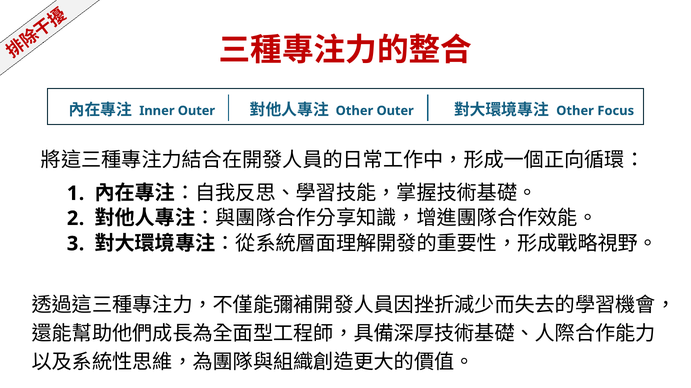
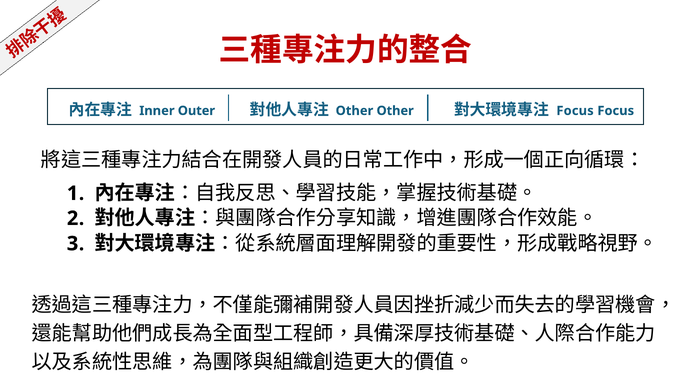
Other Outer: Outer -> Other
Other at (575, 111): Other -> Focus
